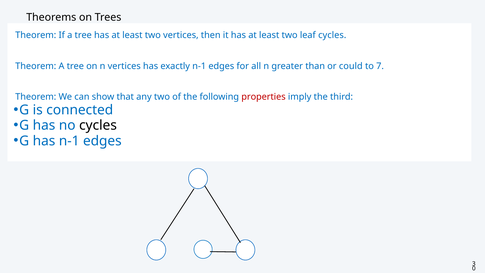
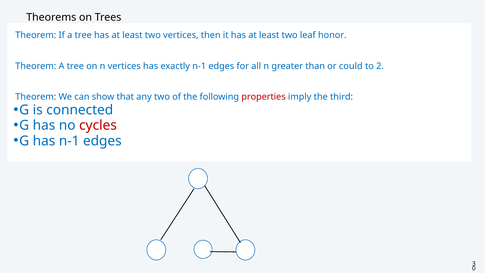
leaf cycles: cycles -> honor
7: 7 -> 2
cycles at (98, 125) colour: black -> red
